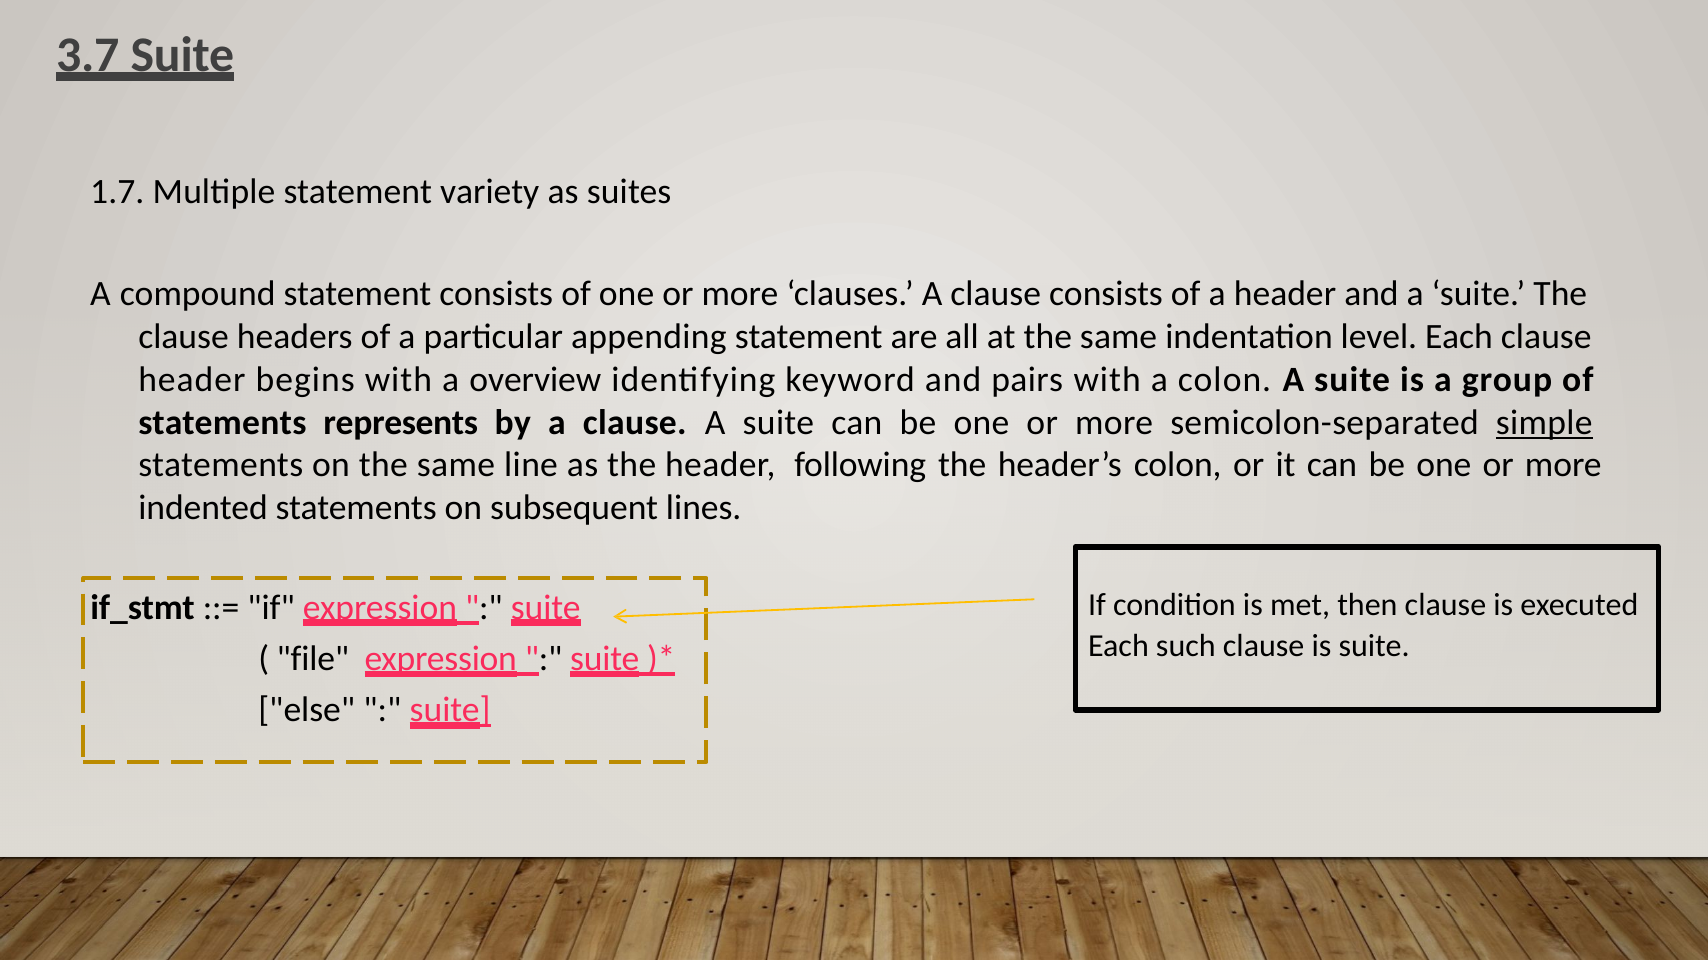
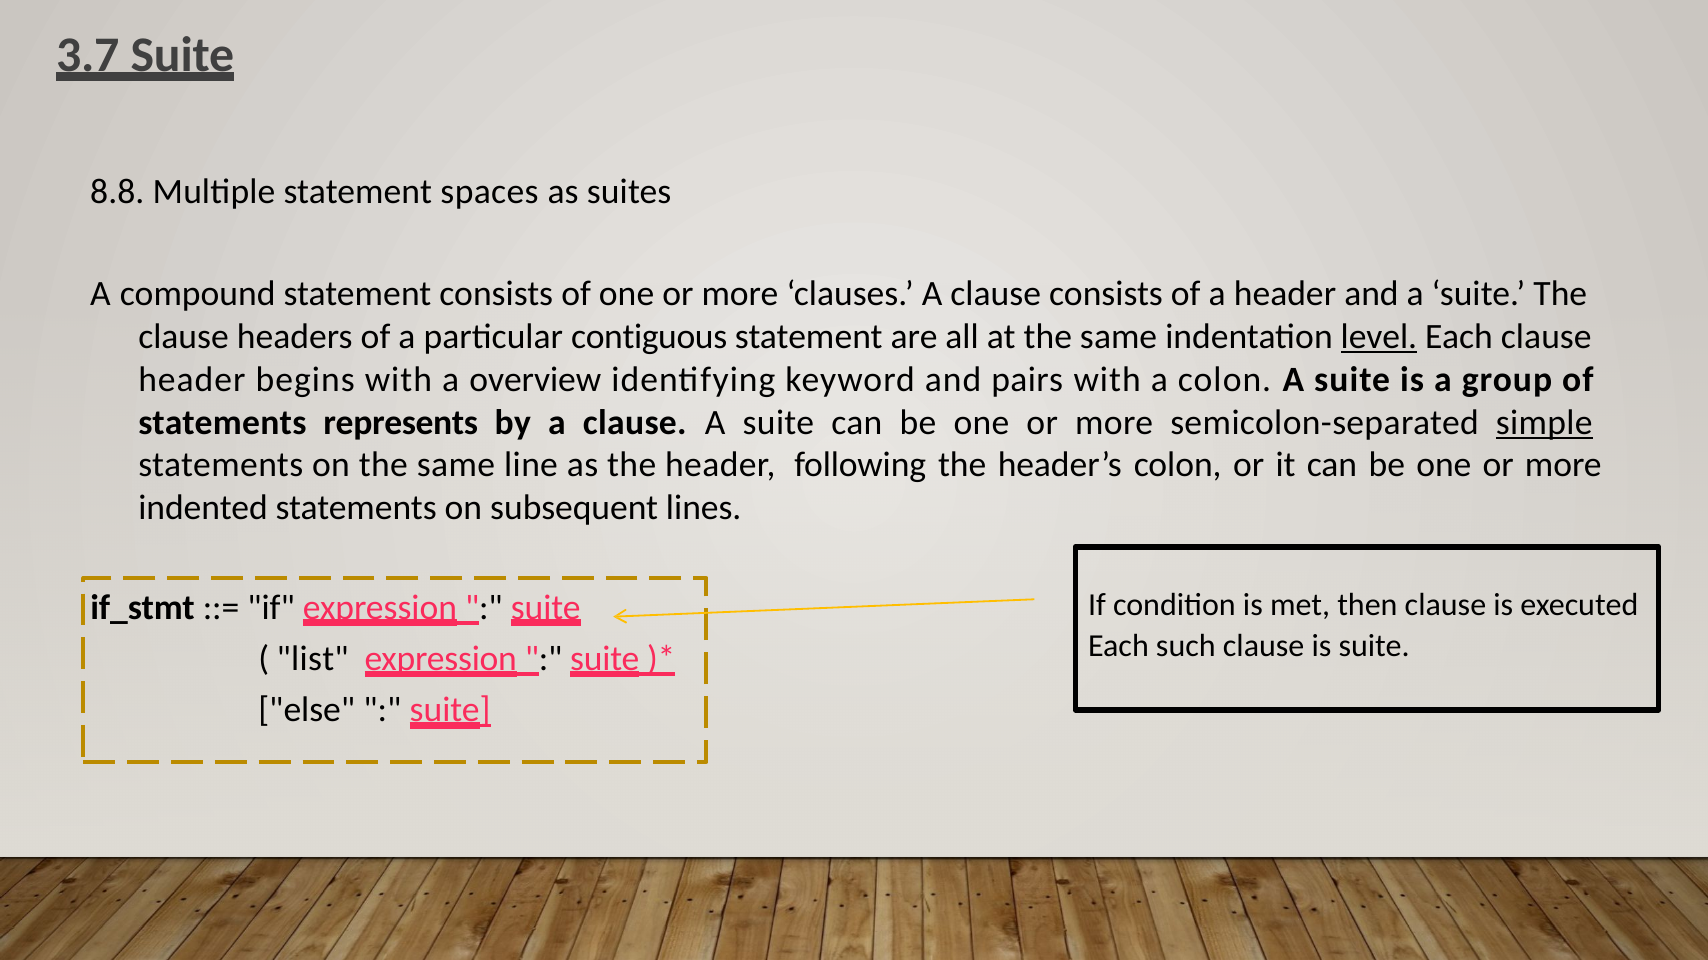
1.7: 1.7 -> 8.8
variety: variety -> spaces
appending: appending -> contiguous
level underline: none -> present
file: file -> list
